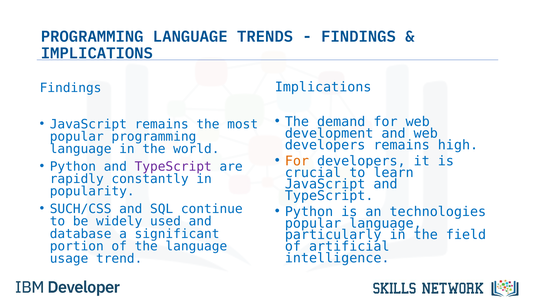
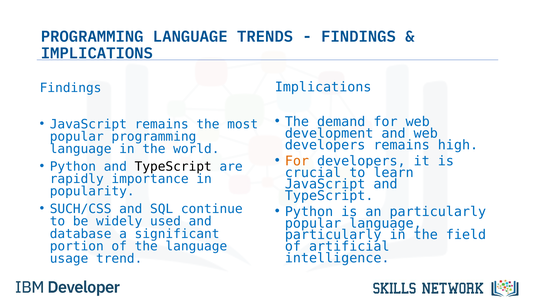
TypeScript at (173, 166) colour: purple -> black
constantly: constantly -> importance
an technologies: technologies -> particularly
